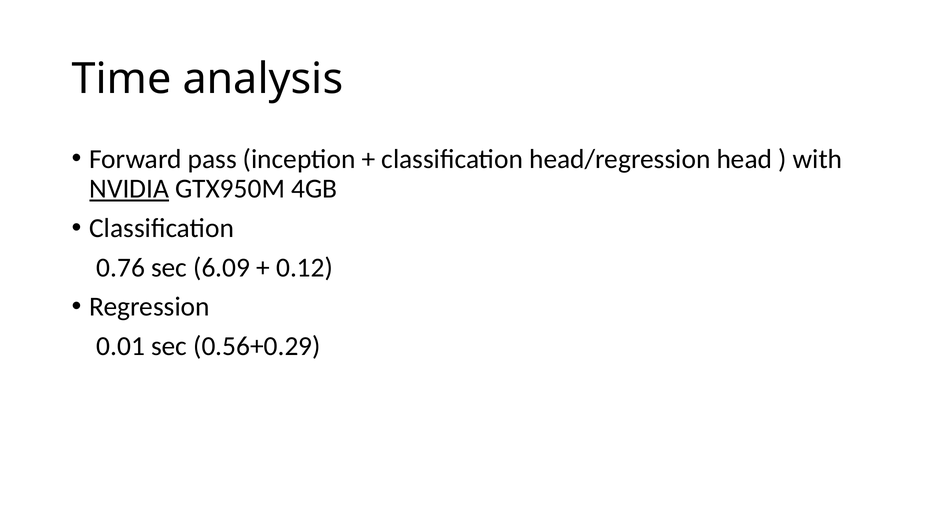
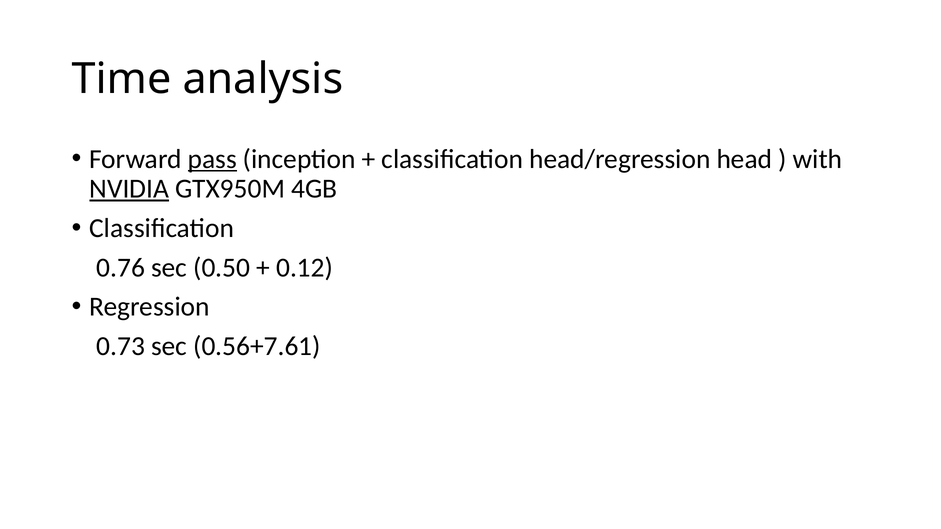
pass underline: none -> present
6.09: 6.09 -> 0.50
0.01: 0.01 -> 0.73
0.56+0.29: 0.56+0.29 -> 0.56+7.61
